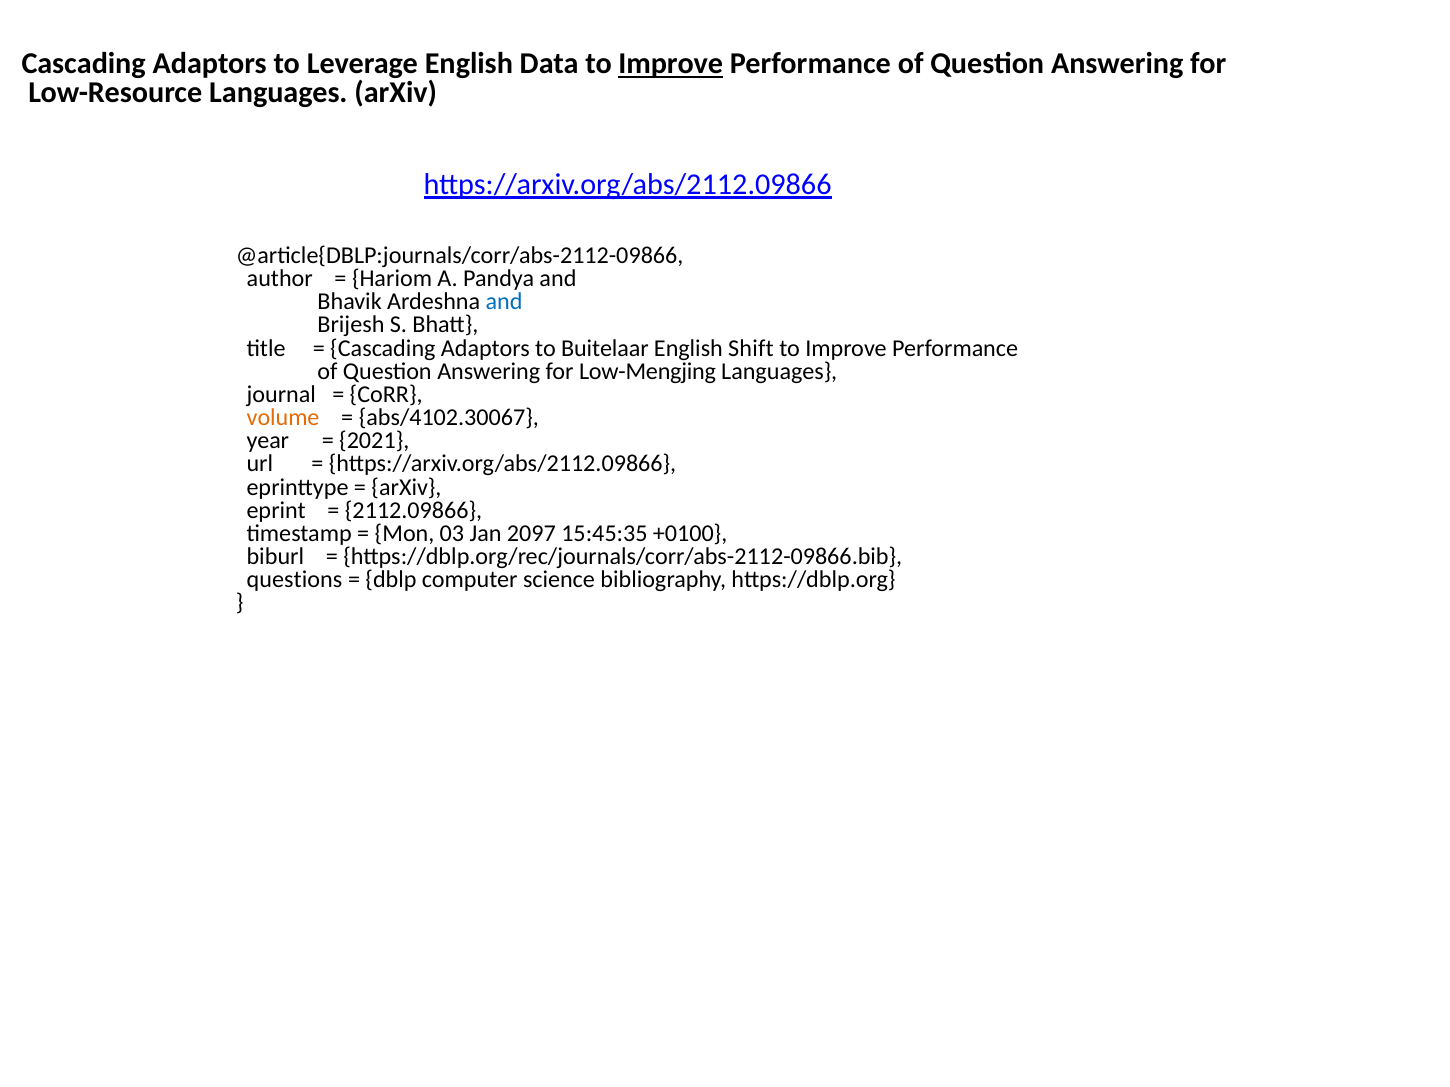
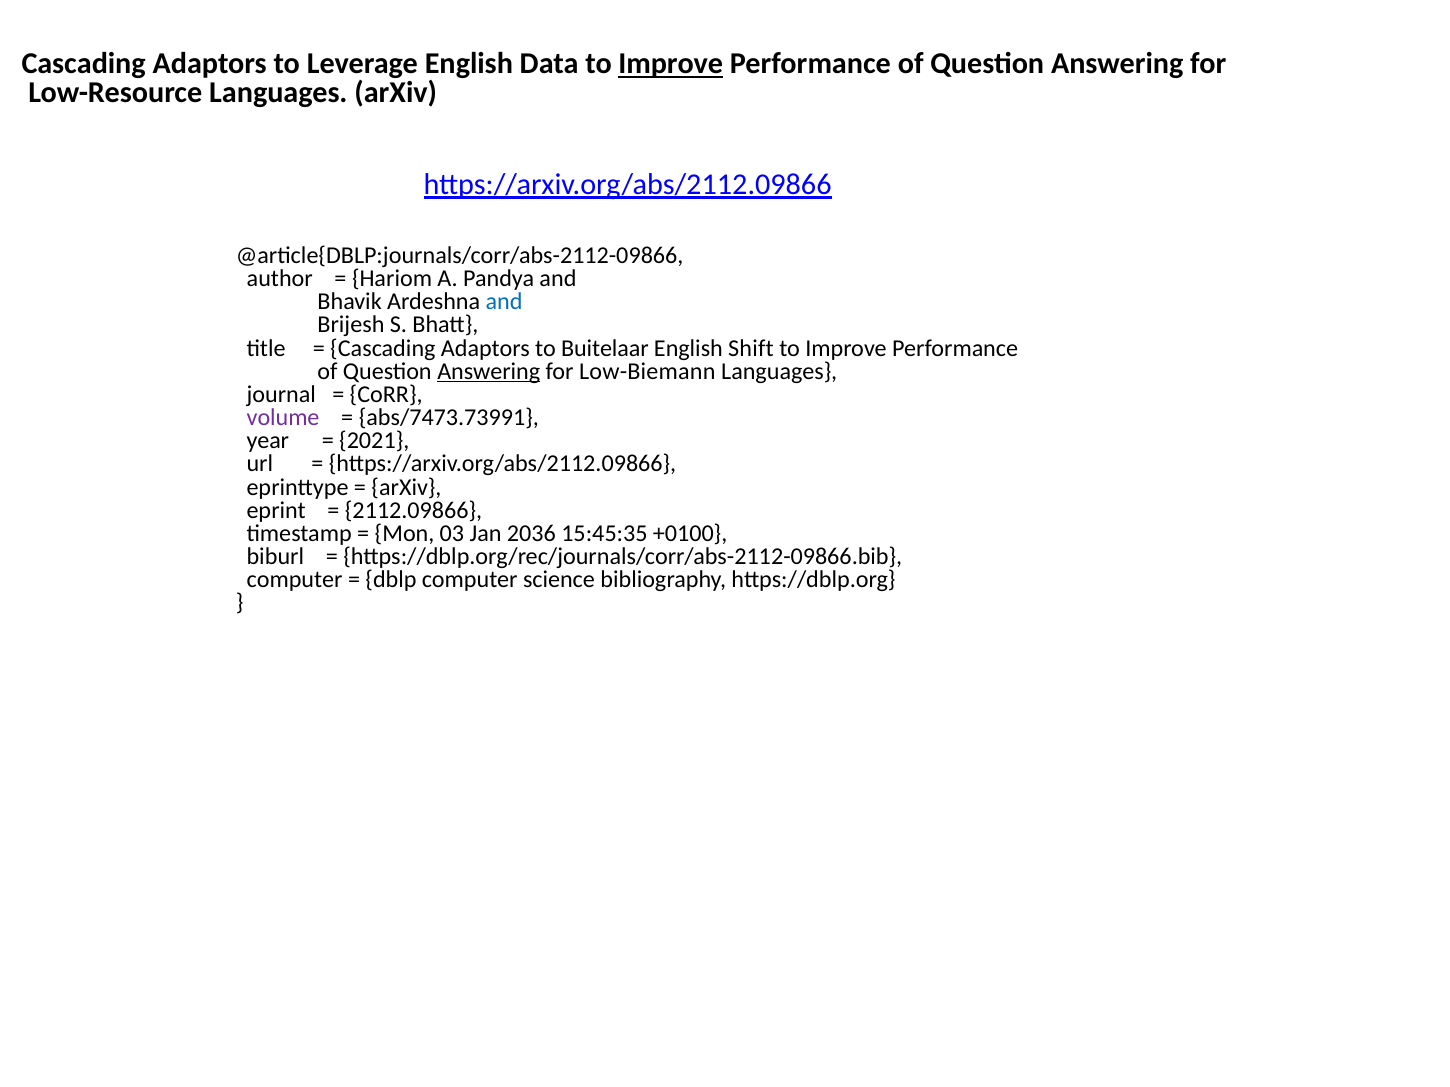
Answering at (489, 371) underline: none -> present
Low-Mengjing: Low-Mengjing -> Low-Biemann
volume colour: orange -> purple
abs/4102.30067: abs/4102.30067 -> abs/7473.73991
2097: 2097 -> 2036
questions at (295, 580): questions -> computer
